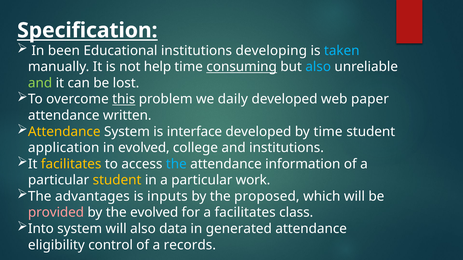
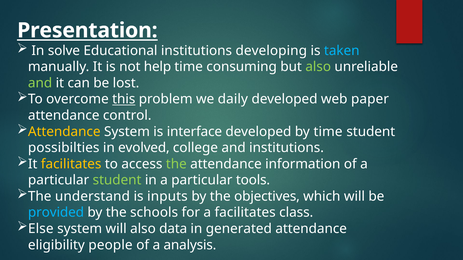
Specification: Specification -> Presentation
been: been -> solve
consuming underline: present -> none
also at (318, 67) colour: light blue -> light green
written: written -> control
application: application -> possibilties
the at (176, 164) colour: light blue -> light green
student at (117, 180) colour: yellow -> light green
work: work -> tools
advantages: advantages -> understand
proposed: proposed -> objectives
provided colour: pink -> light blue
the evolved: evolved -> schools
Into: Into -> Else
control: control -> people
records: records -> analysis
